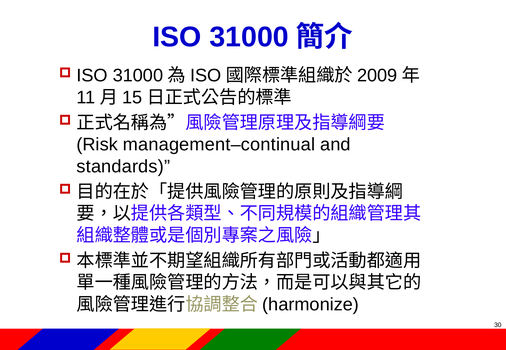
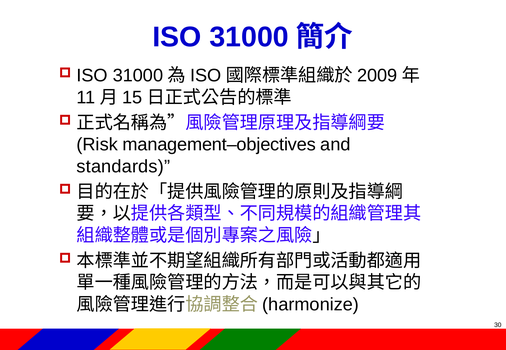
management–continual: management–continual -> management–objectives
